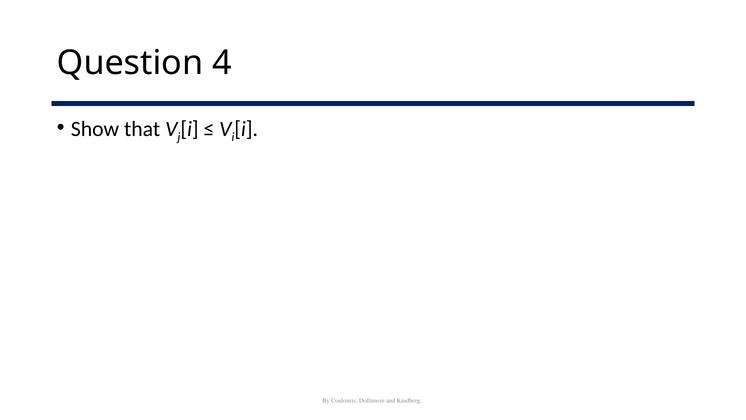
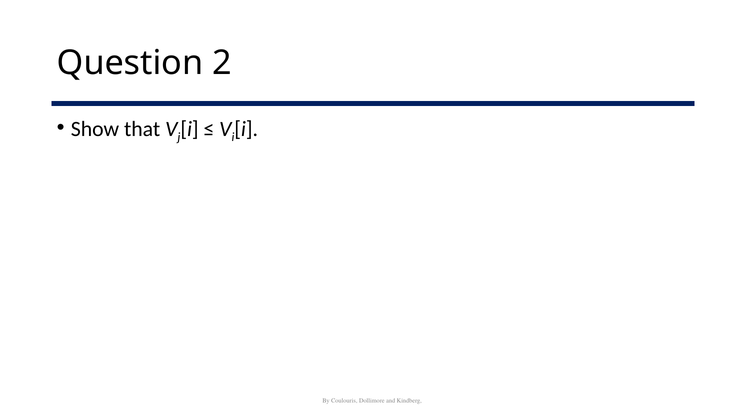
4: 4 -> 2
